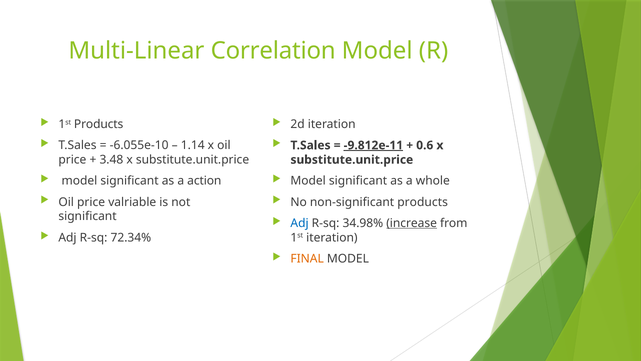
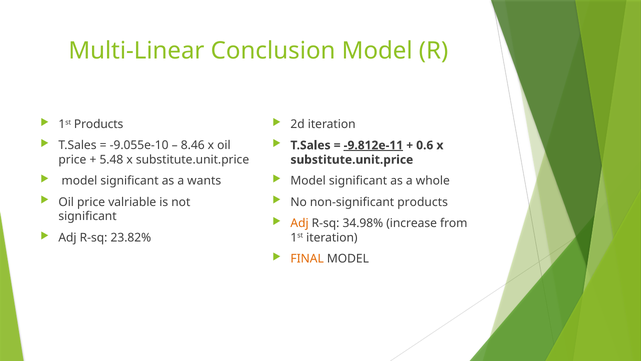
Correlation: Correlation -> Conclusion
-6.055e-10: -6.055e-10 -> -9.055e-10
1.14: 1.14 -> 8.46
3.48: 3.48 -> 5.48
action: action -> wants
Adj at (300, 223) colour: blue -> orange
increase underline: present -> none
72.34%: 72.34% -> 23.82%
